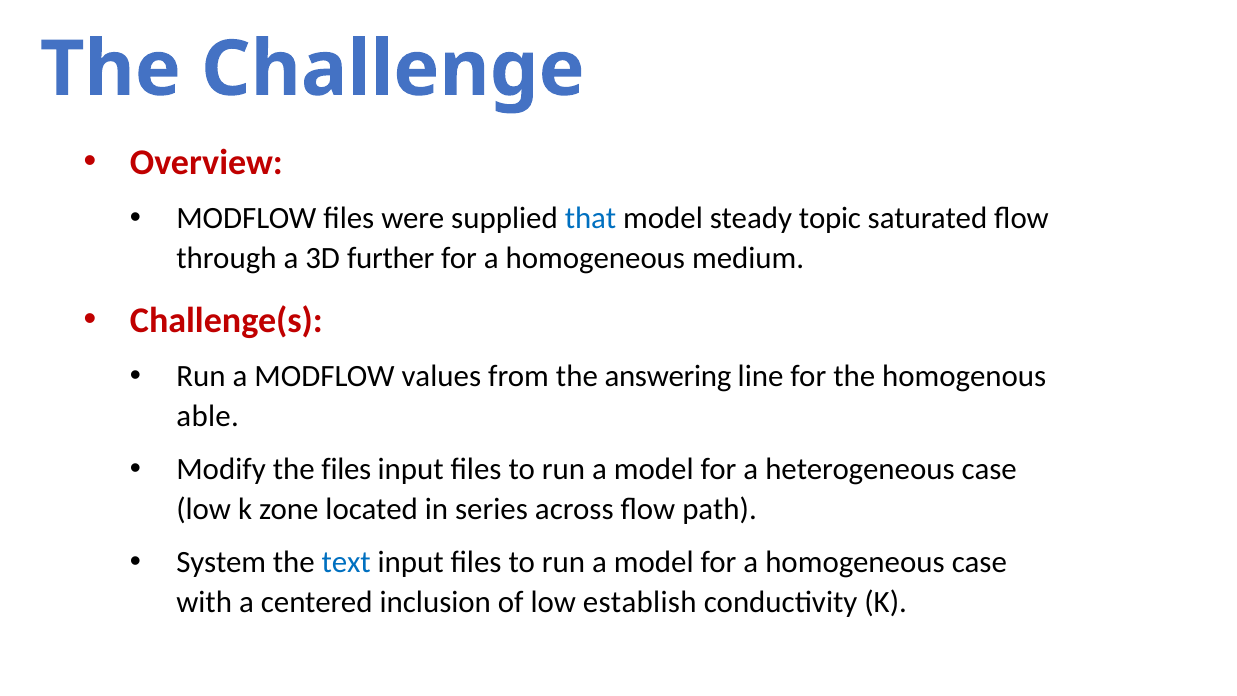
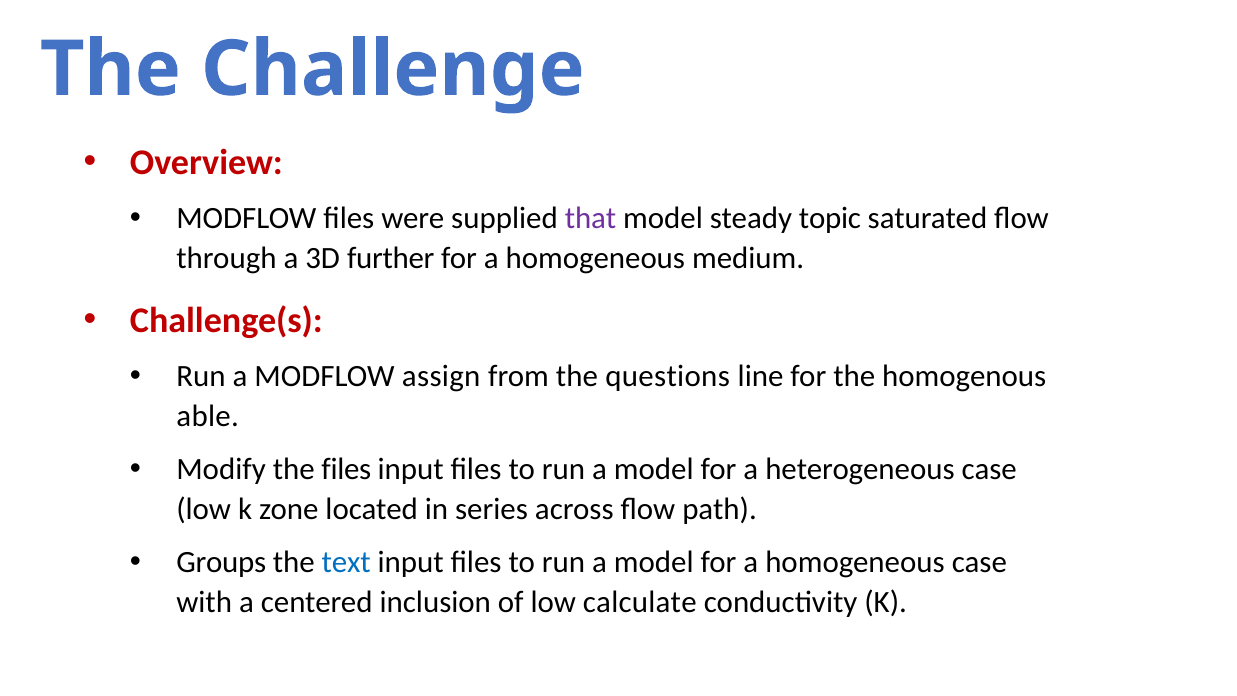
that colour: blue -> purple
values: values -> assign
answering: answering -> questions
System: System -> Groups
establish: establish -> calculate
